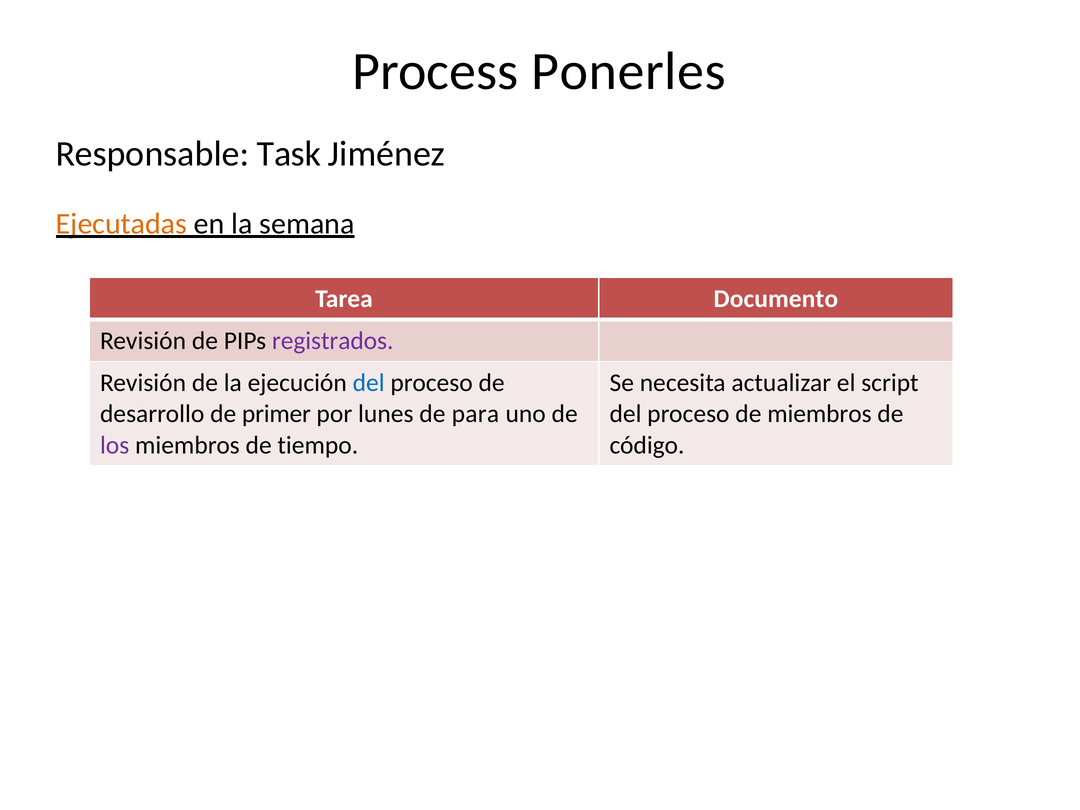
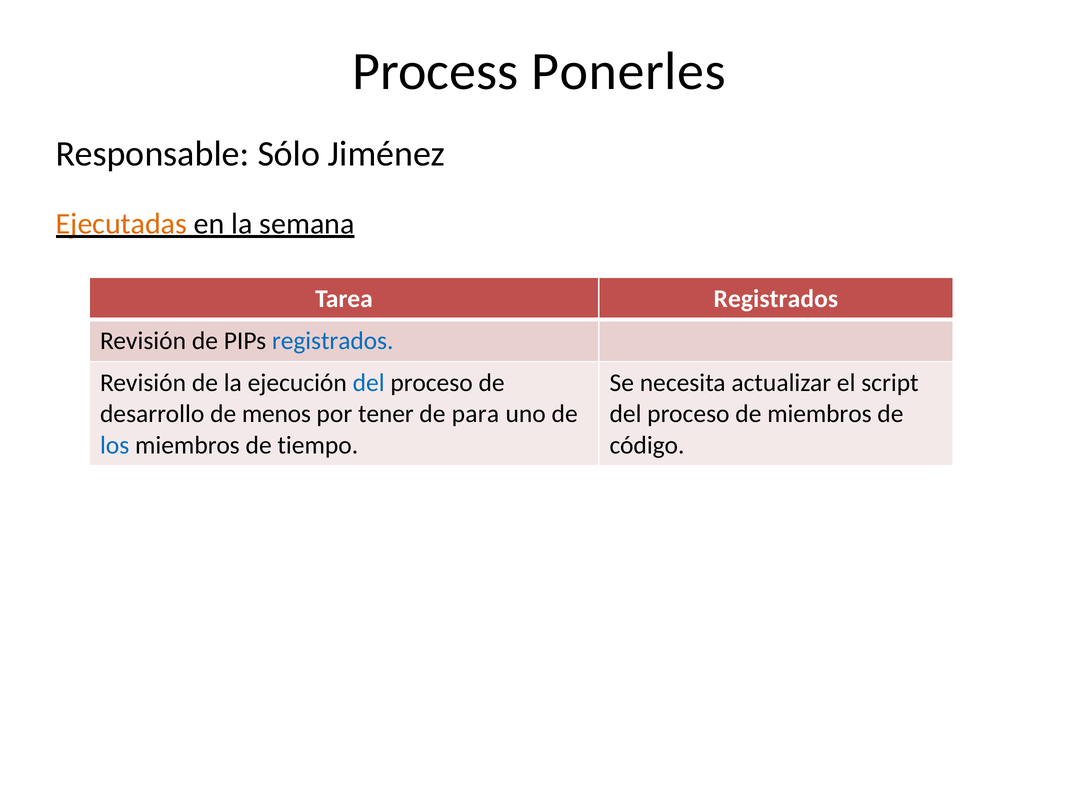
Task: Task -> Sólo
Tarea Documento: Documento -> Registrados
registrados at (333, 341) colour: purple -> blue
primer: primer -> menos
lunes: lunes -> tener
los colour: purple -> blue
